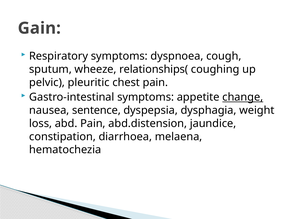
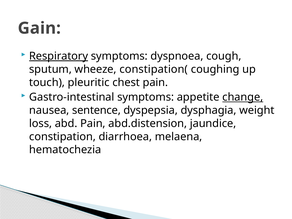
Respiratory underline: none -> present
relationships(: relationships( -> constipation(
pelvic: pelvic -> touch
